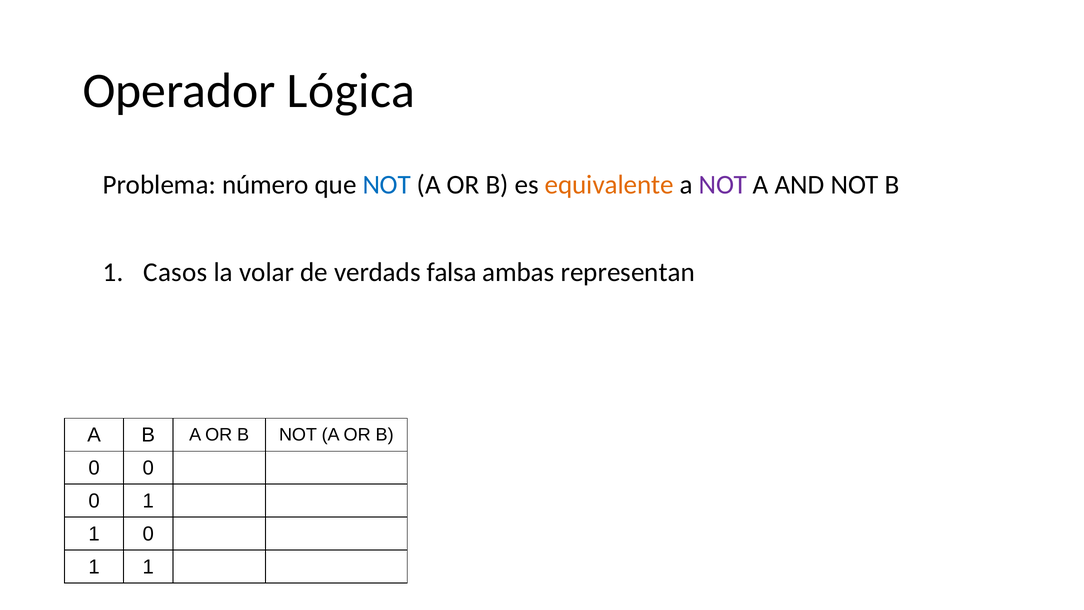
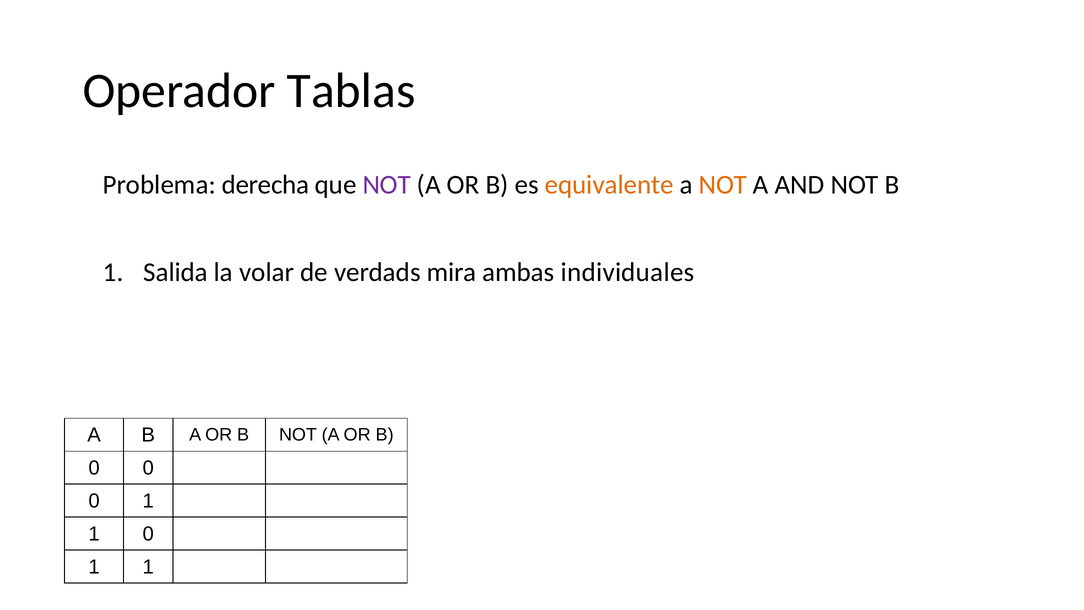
Lógica: Lógica -> Tablas
número: número -> derecha
NOT at (387, 184) colour: blue -> purple
NOT at (723, 184) colour: purple -> orange
Casos: Casos -> Salida
falsa: falsa -> mira
representan: representan -> individuales
